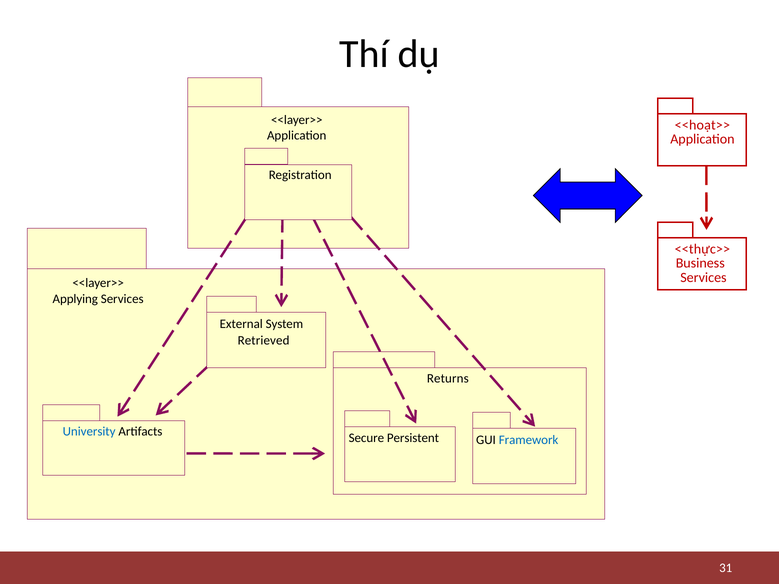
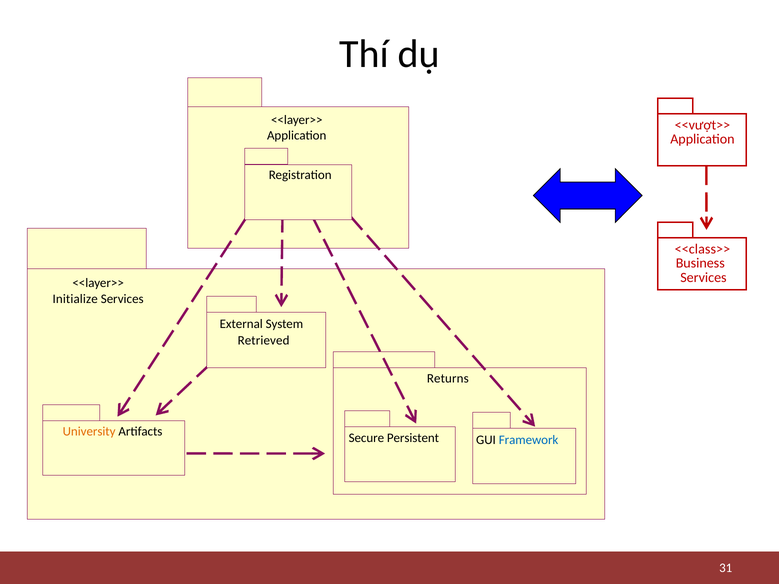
<<hoạt>>: <<hoạt>> -> <<vượt>>
<<thực>>: <<thực>> -> <<class>>
Applying: Applying -> Initialize
University colour: blue -> orange
